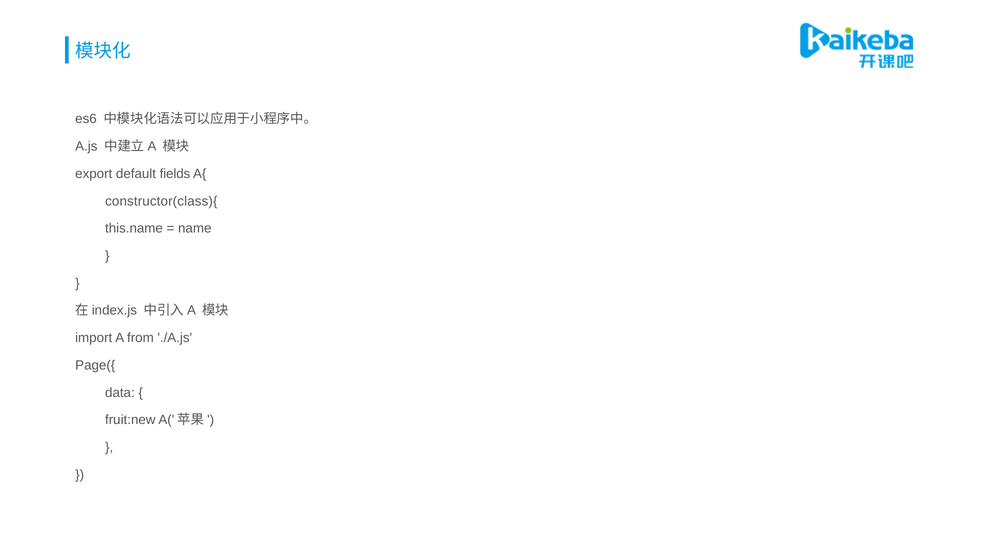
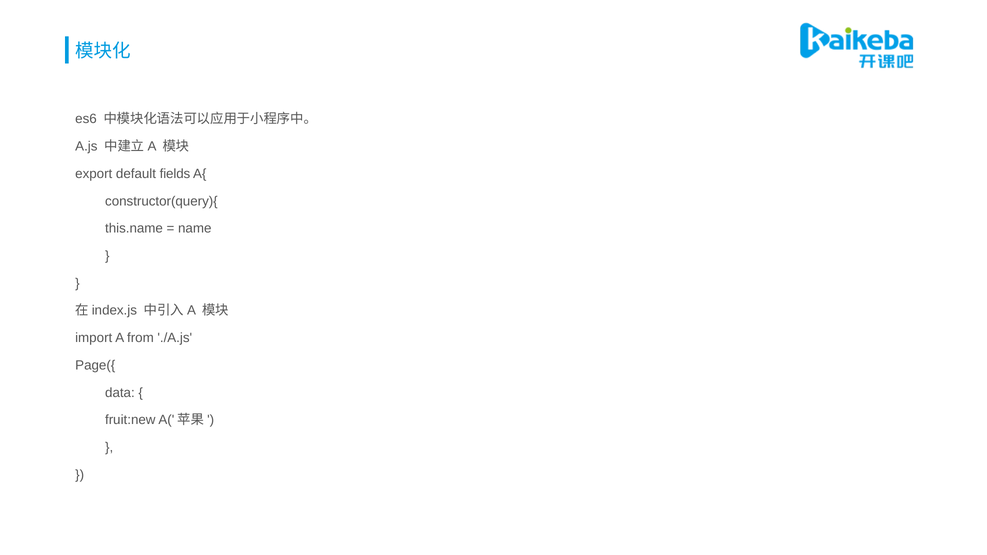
constructor(class){: constructor(class){ -> constructor(query){
